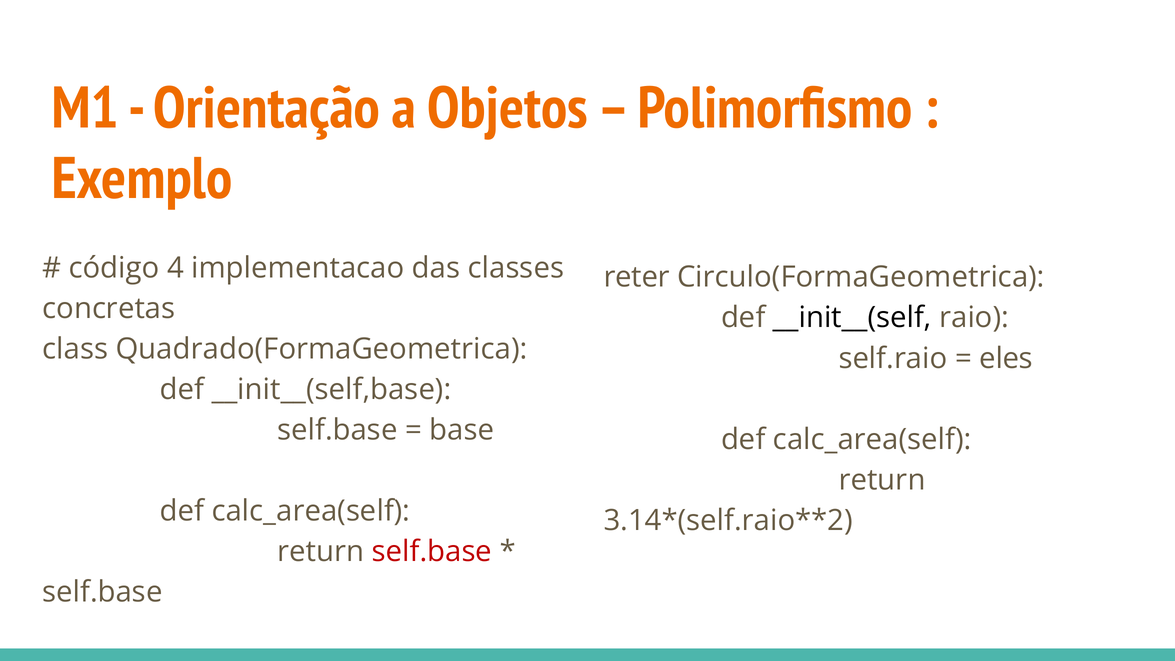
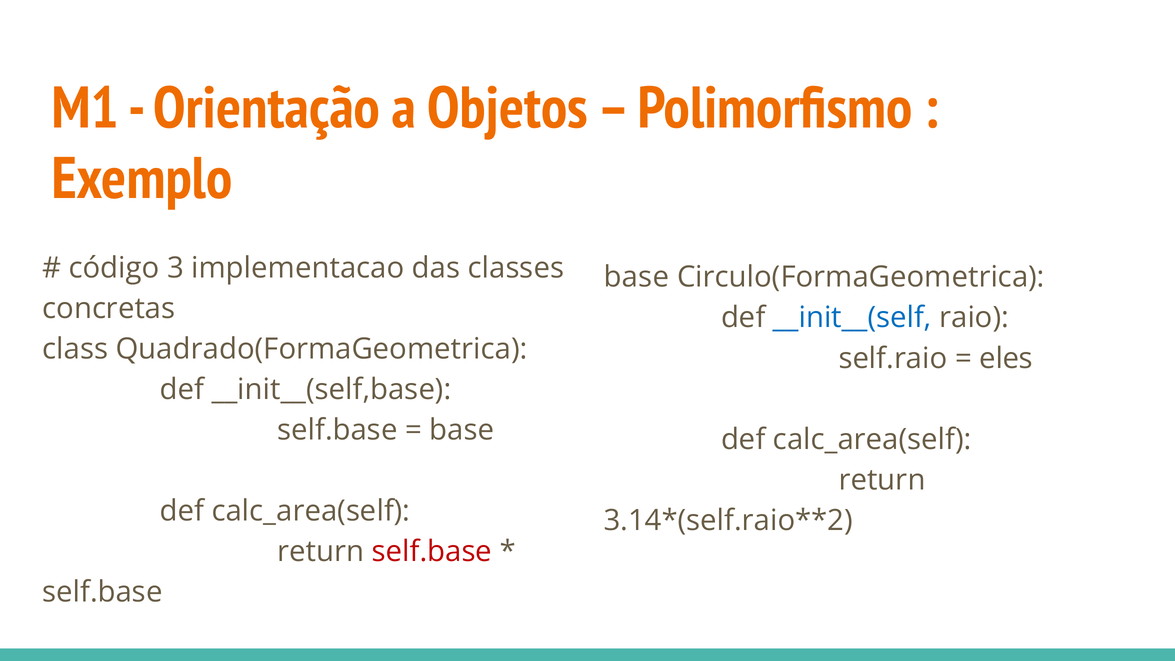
4: 4 -> 3
reter at (637, 277): reter -> base
__init__(self colour: black -> blue
